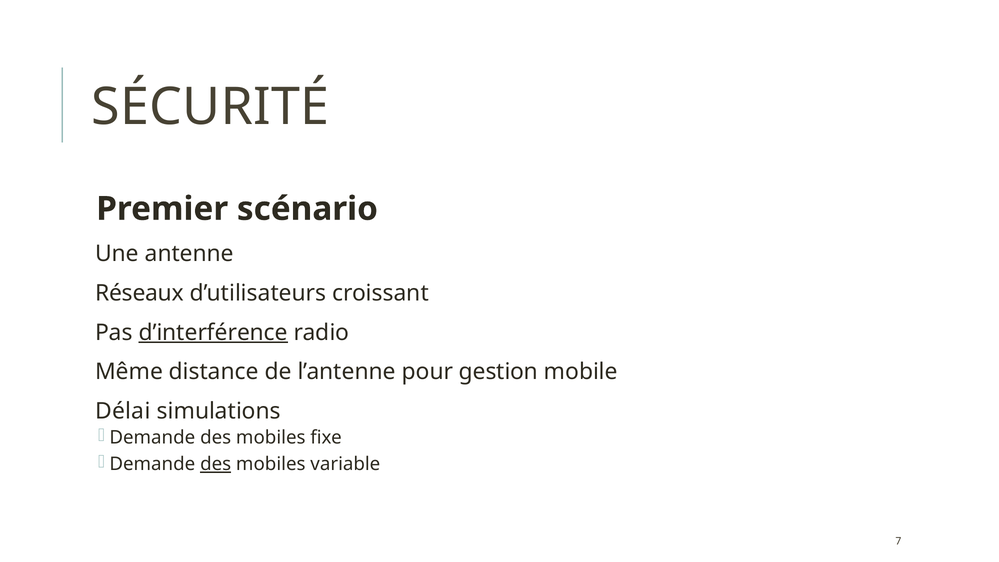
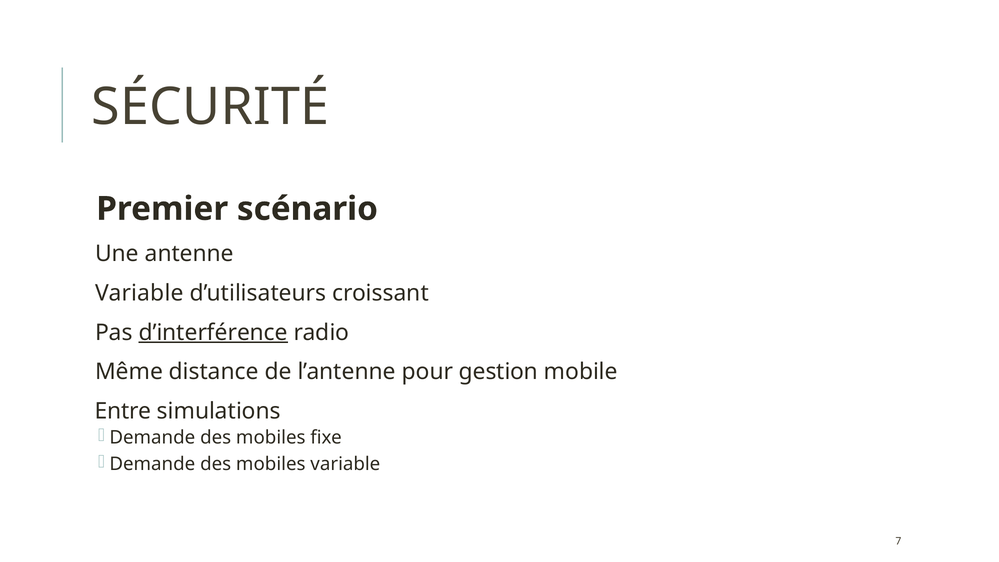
Réseaux at (139, 293): Réseaux -> Variable
Délai: Délai -> Entre
des at (216, 464) underline: present -> none
